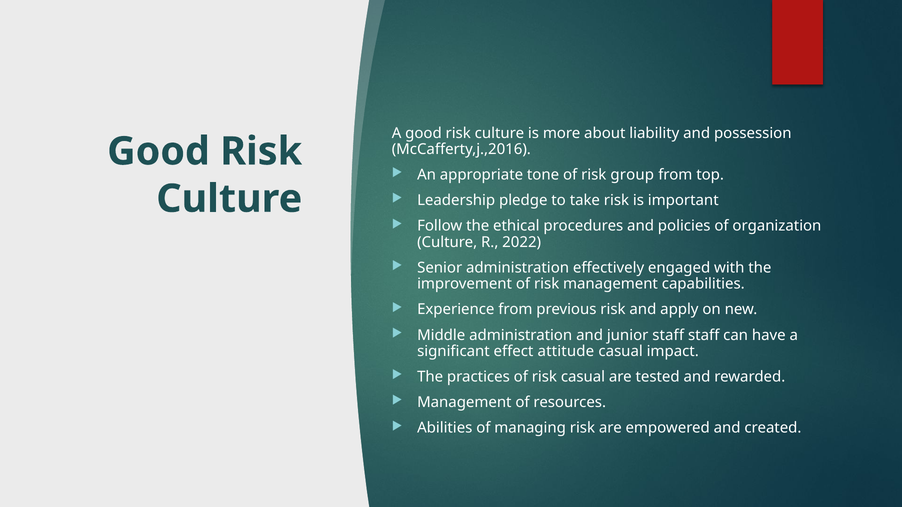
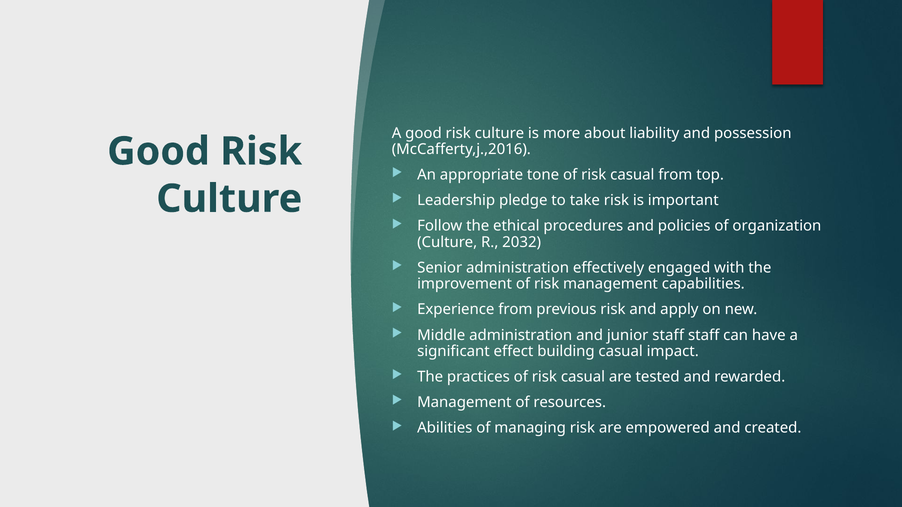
tone of risk group: group -> casual
2022: 2022 -> 2032
attitude: attitude -> building
